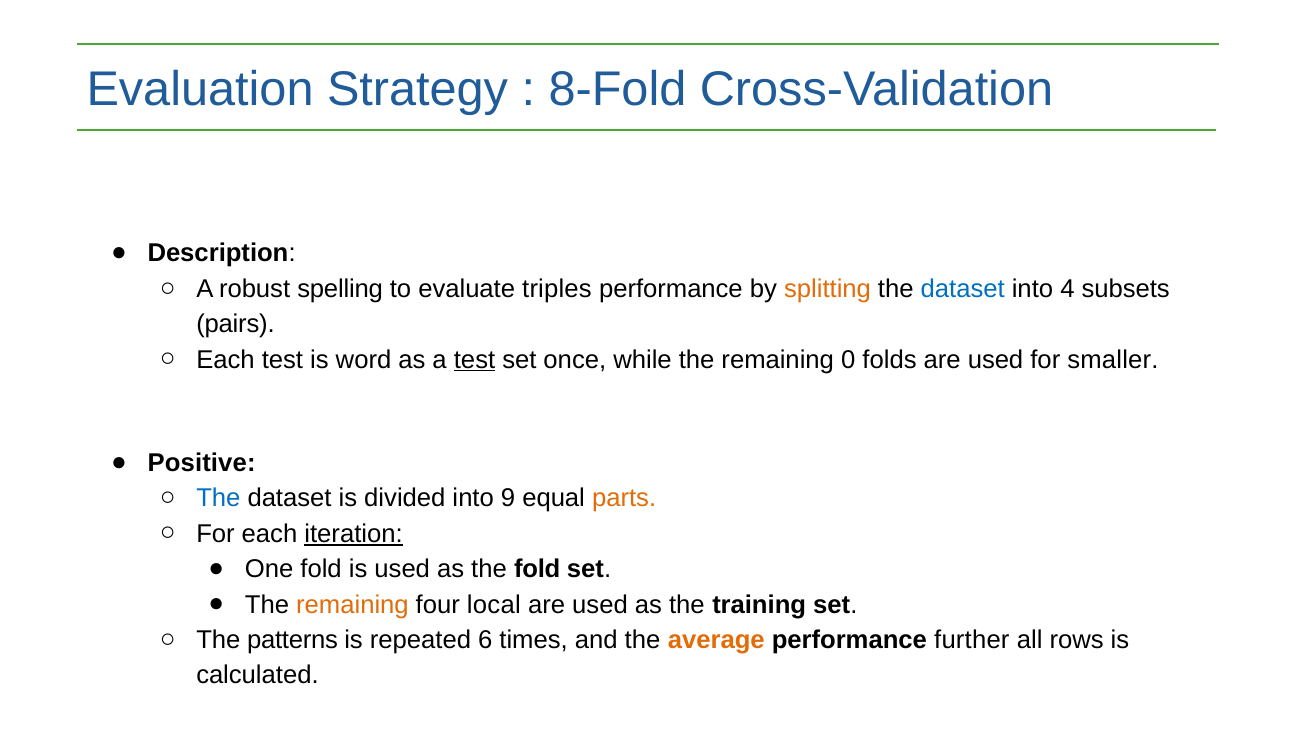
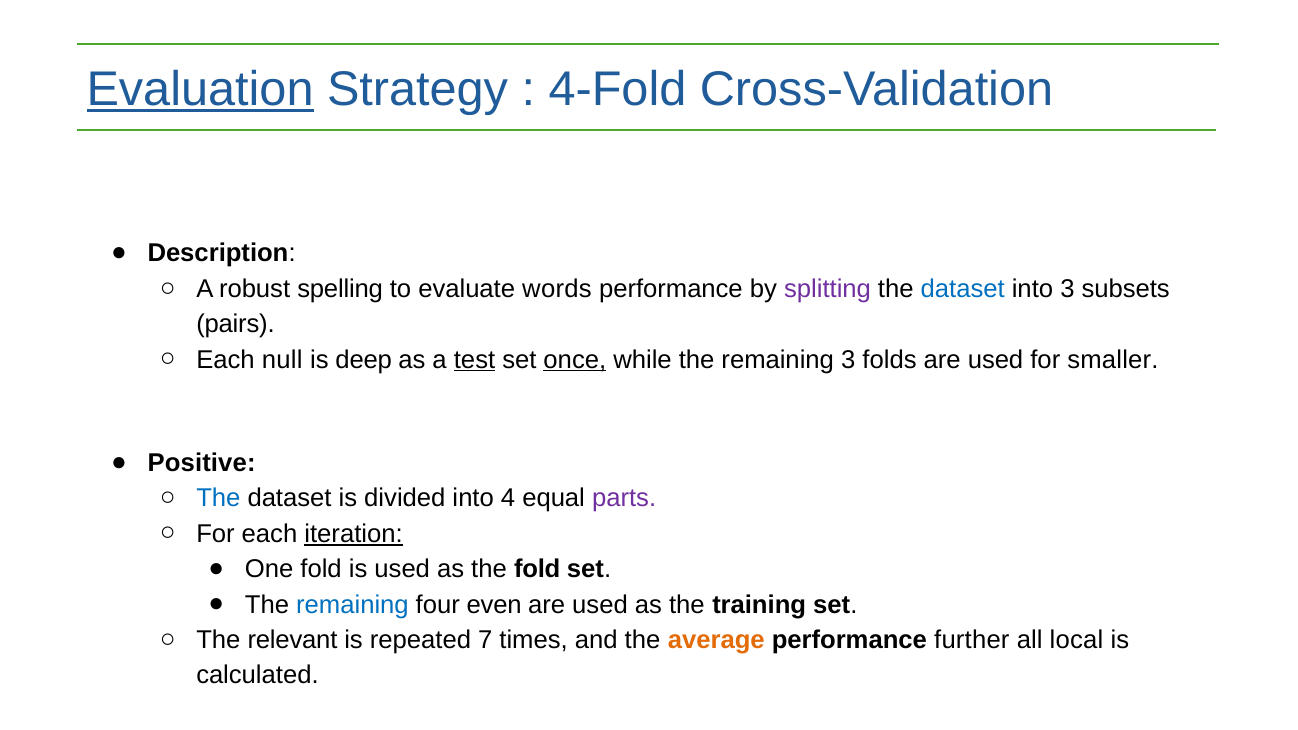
Evaluation underline: none -> present
8-Fold: 8-Fold -> 4-Fold
triples: triples -> words
splitting colour: orange -> purple
into 4: 4 -> 3
Each test: test -> null
word: word -> deep
once underline: none -> present
remaining 0: 0 -> 3
9: 9 -> 4
parts colour: orange -> purple
remaining at (352, 605) colour: orange -> blue
local: local -> even
patterns: patterns -> relevant
6: 6 -> 7
rows: rows -> local
